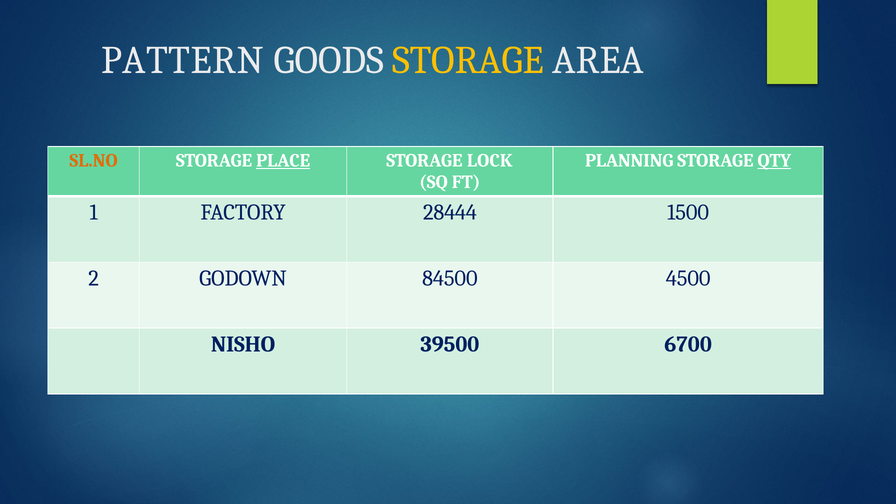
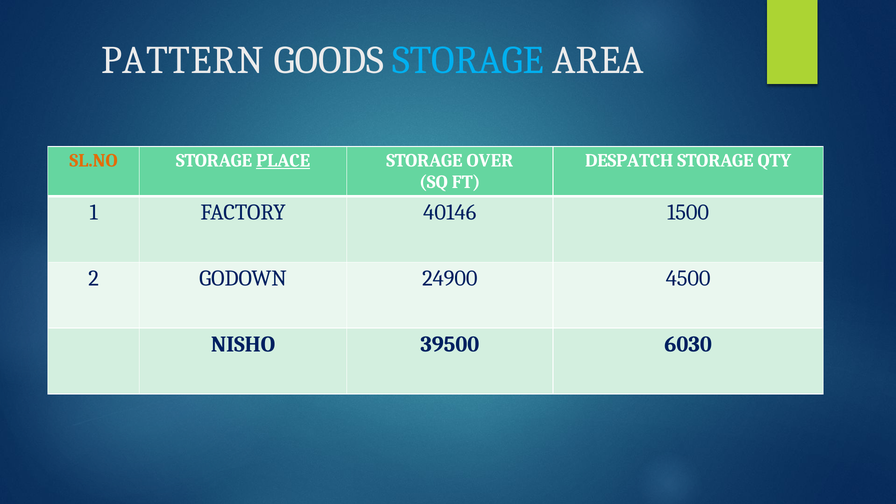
STORAGE at (468, 60) colour: yellow -> light blue
LOCK: LOCK -> OVER
PLANNING: PLANNING -> DESPATCH
QTY underline: present -> none
28444: 28444 -> 40146
84500: 84500 -> 24900
6700: 6700 -> 6030
